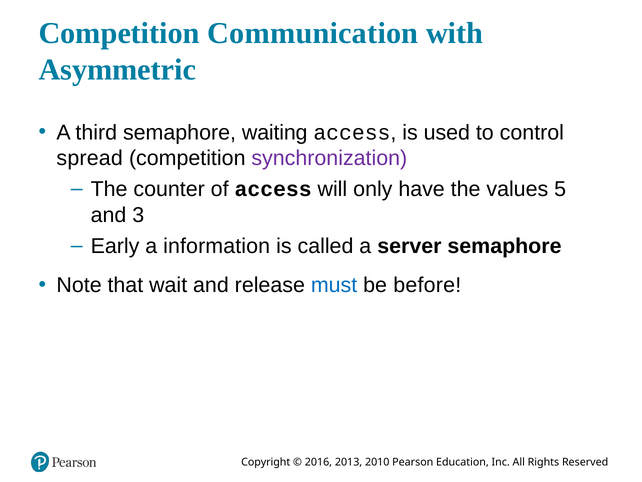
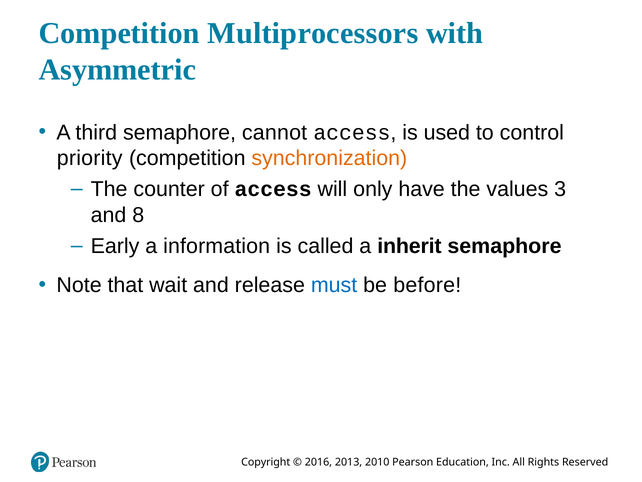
Communication: Communication -> Multiprocessors
waiting: waiting -> cannot
spread: spread -> priority
synchronization colour: purple -> orange
5: 5 -> 3
3: 3 -> 8
server: server -> inherit
